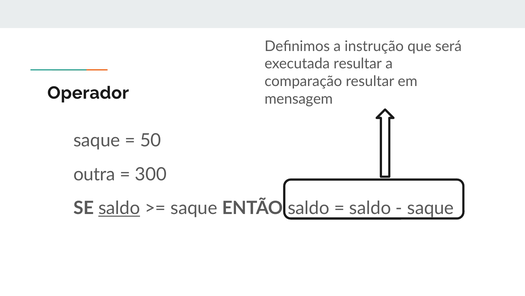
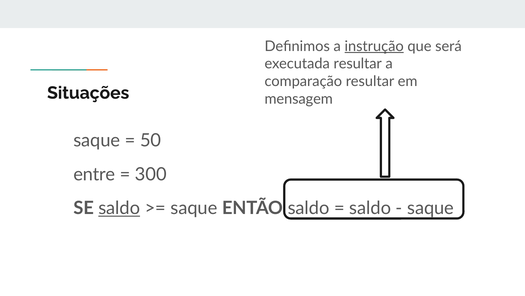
instrução underline: none -> present
Operador: Operador -> Situações
outra: outra -> entre
